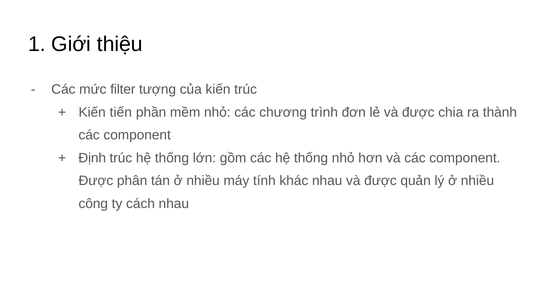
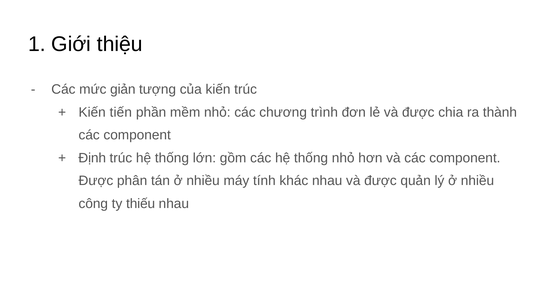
filter: filter -> giản
cách: cách -> thiếu
